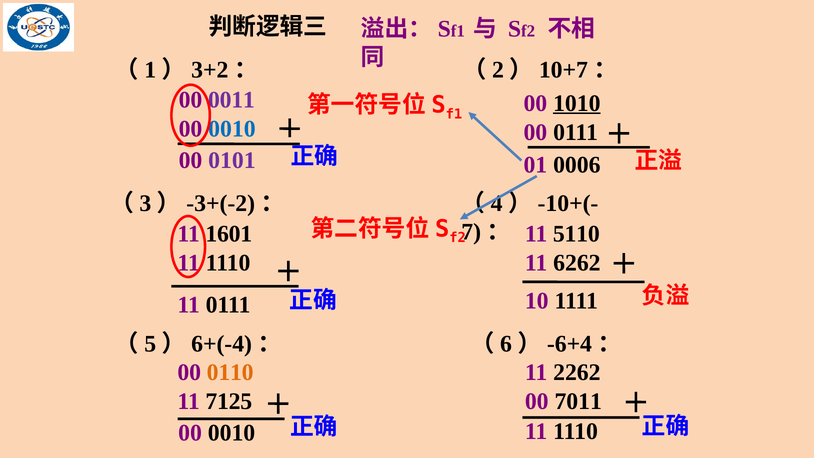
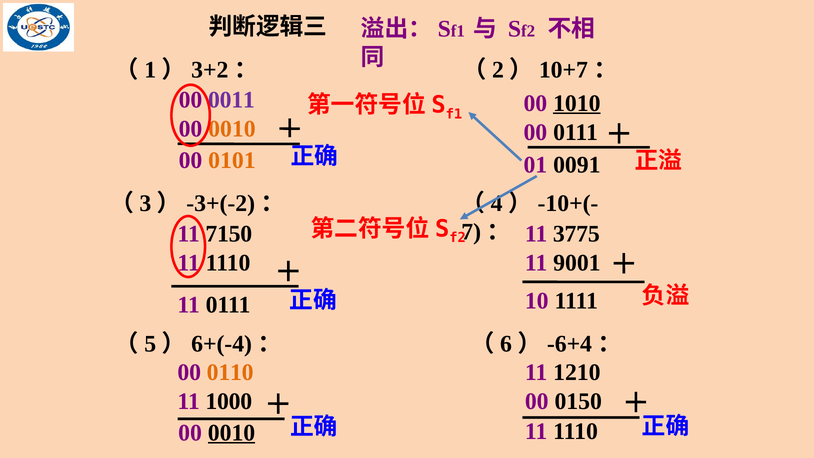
0010 at (232, 129) colour: blue -> orange
0101 colour: purple -> orange
0006: 0006 -> 0091
1601: 1601 -> 7150
5110: 5110 -> 3775
6262: 6262 -> 9001
2262: 2262 -> 1210
7125: 7125 -> 1000
7011: 7011 -> 0150
0010 at (232, 433) underline: none -> present
